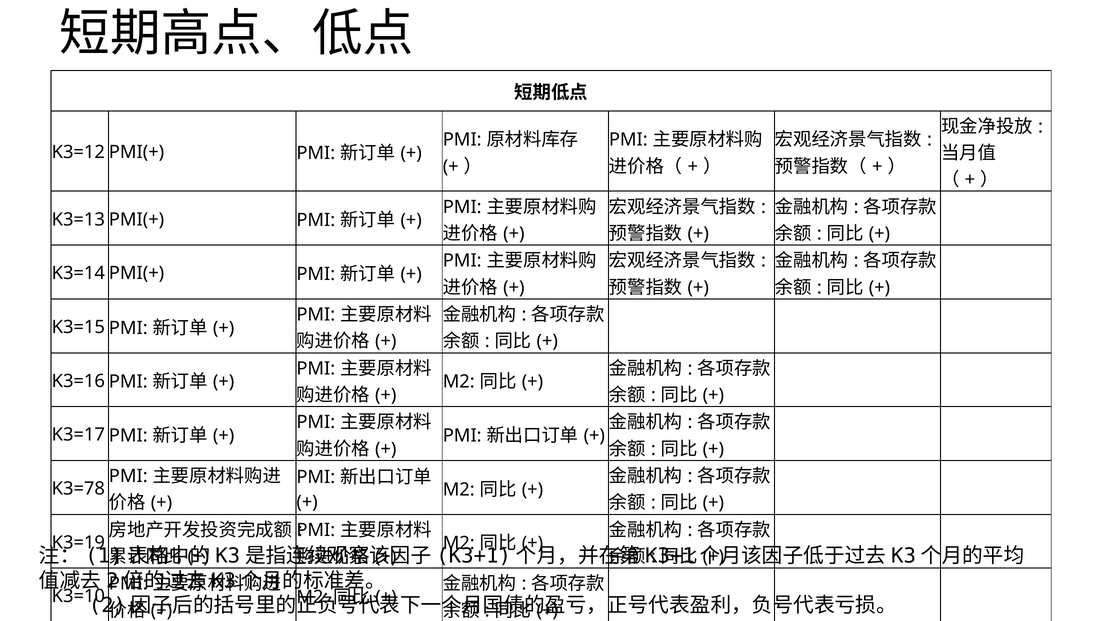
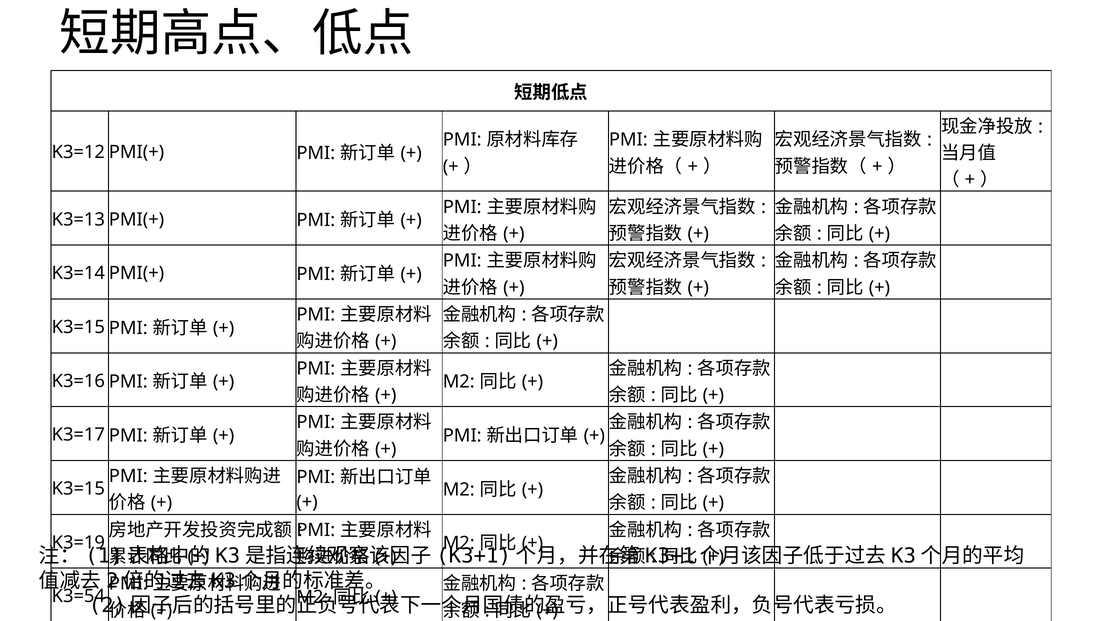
K3=78: K3=78 -> K3=15
K3=10: K3=10 -> K3=54
